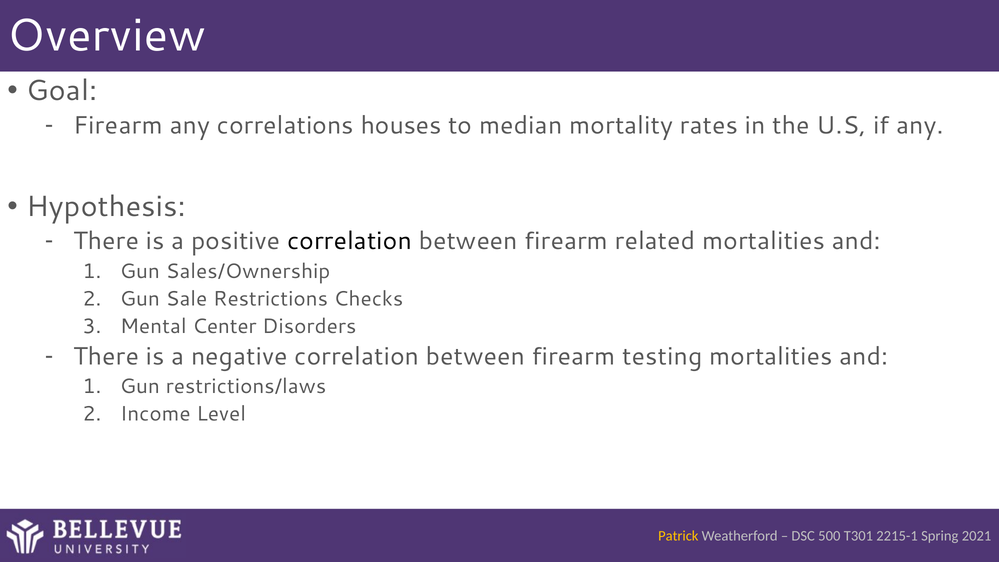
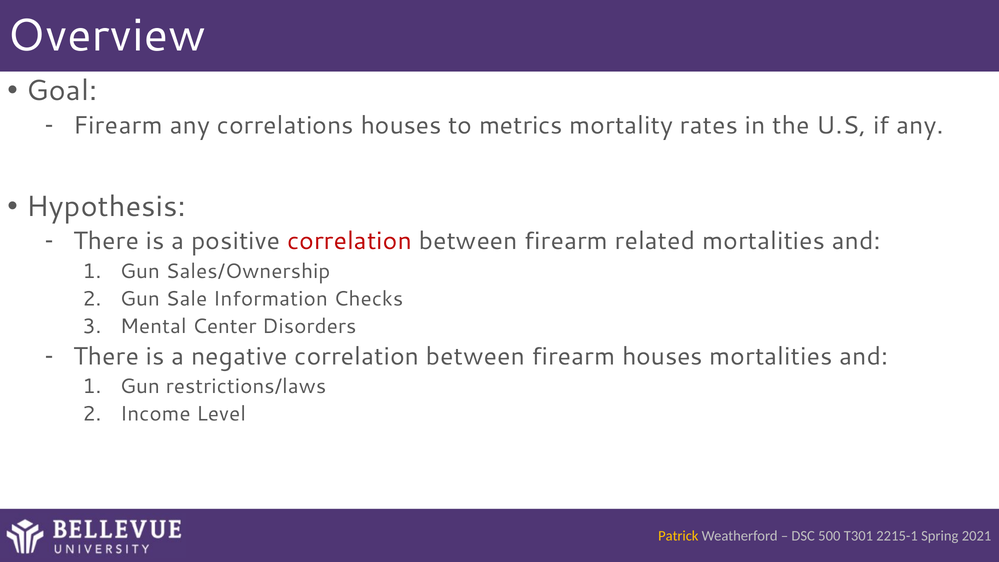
median: median -> metrics
correlation at (350, 241) colour: black -> red
Restrictions: Restrictions -> Information
firearm testing: testing -> houses
